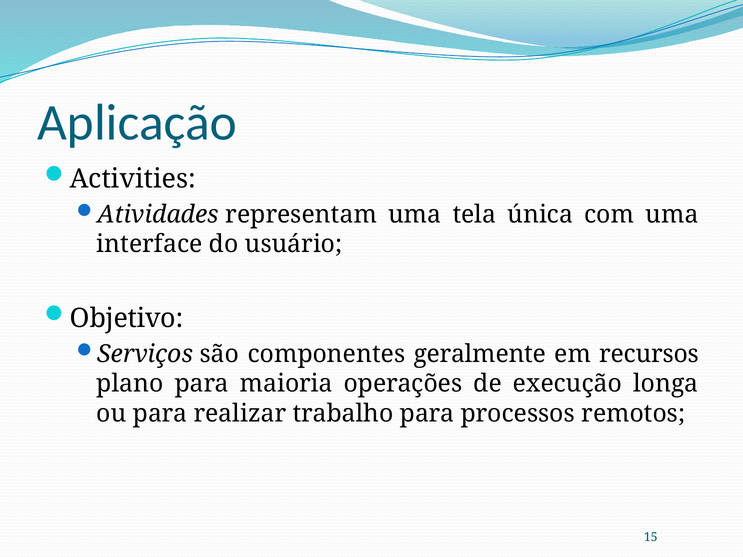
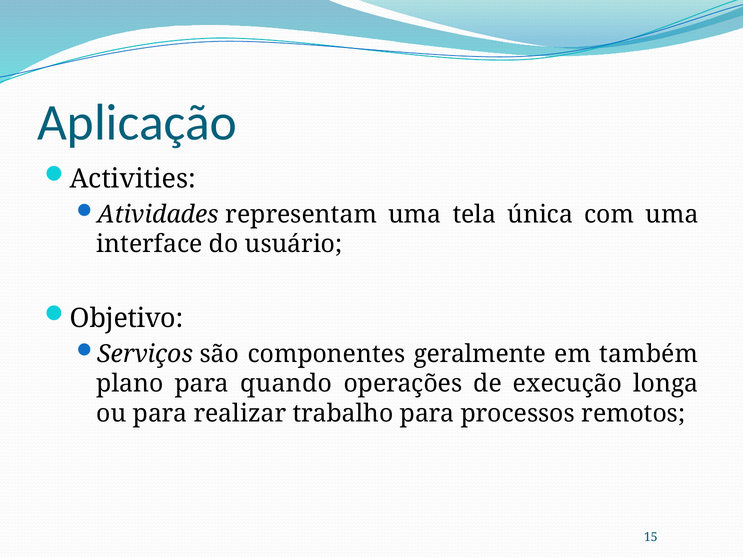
recursos: recursos -> também
maioria: maioria -> quando
